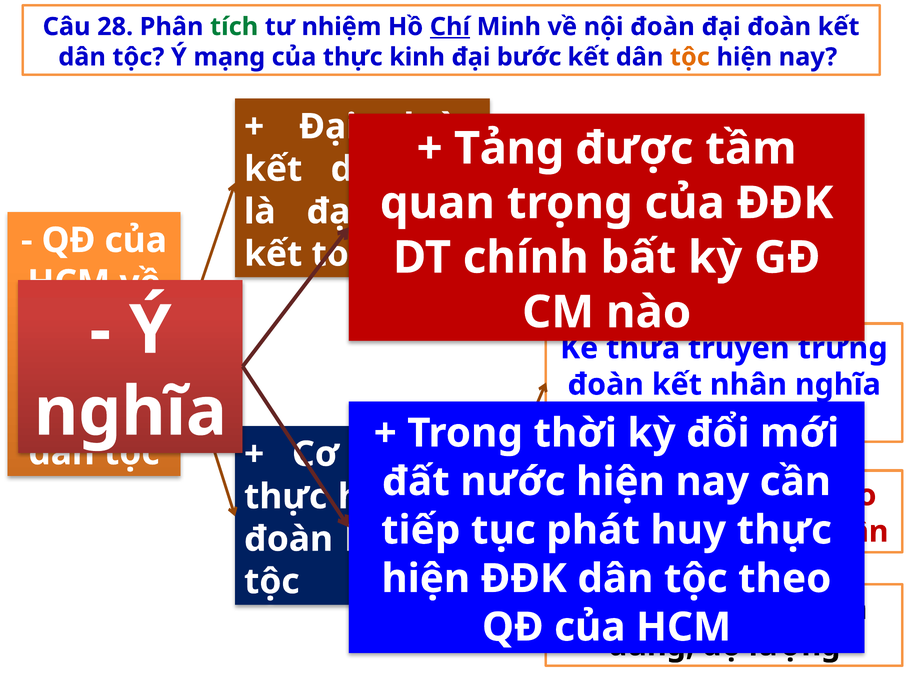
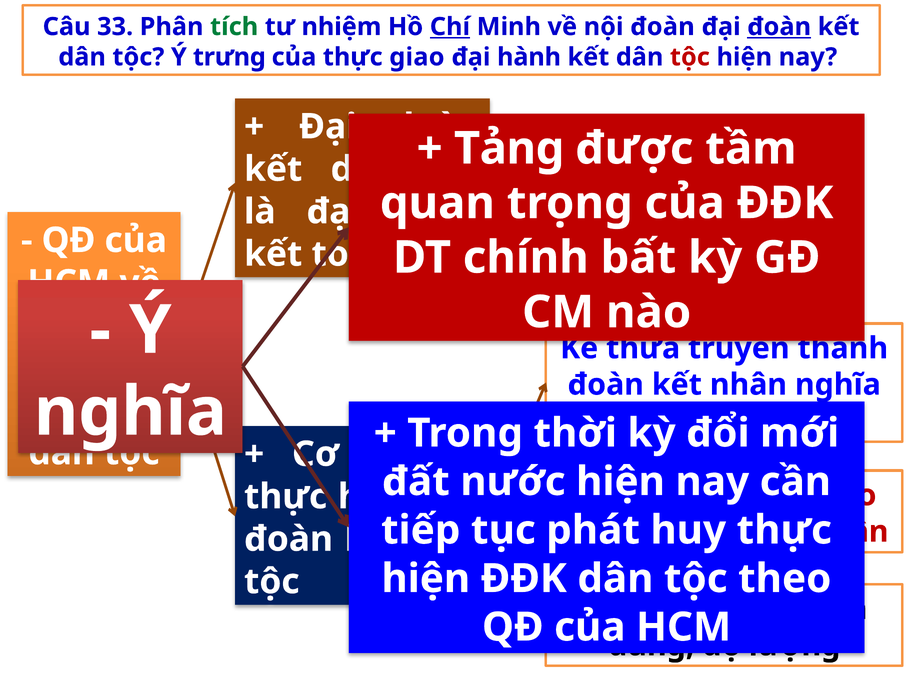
28: 28 -> 33
đoàn at (779, 27) underline: none -> present
mạng: mạng -> trưng
kinh: kinh -> giao
bước: bước -> hành
tộc at (690, 57) colour: orange -> red
trưng: trưng -> thành
